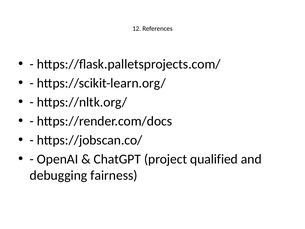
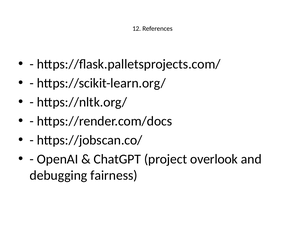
qualified: qualified -> overlook
